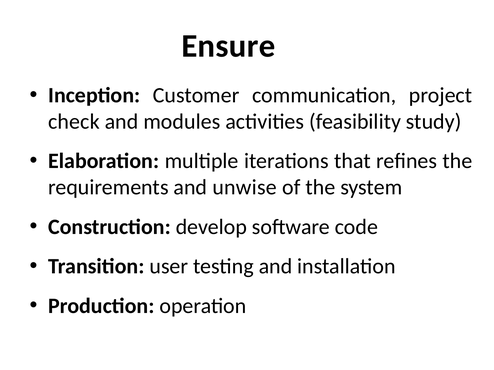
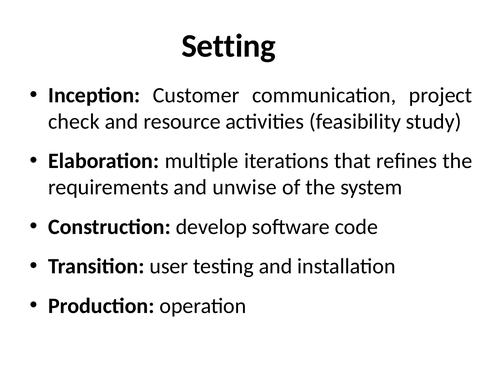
Ensure: Ensure -> Setting
modules: modules -> resource
